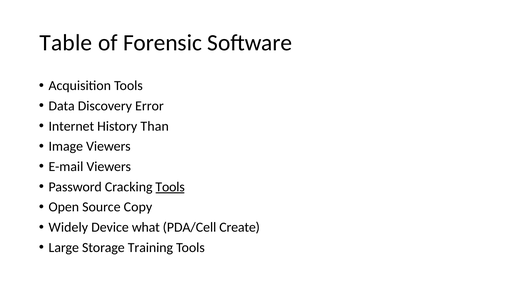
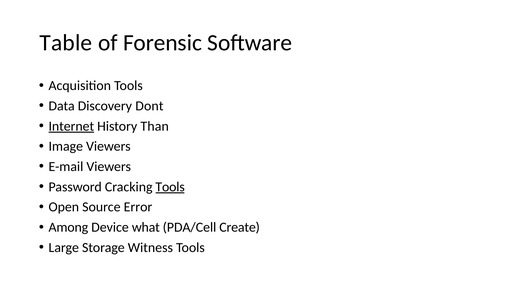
Error: Error -> Dont
Internet underline: none -> present
Copy: Copy -> Error
Widely: Widely -> Among
Training: Training -> Witness
